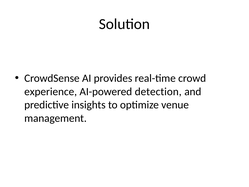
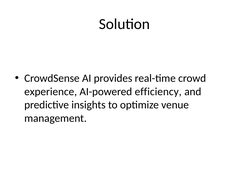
detection: detection -> efficiency
